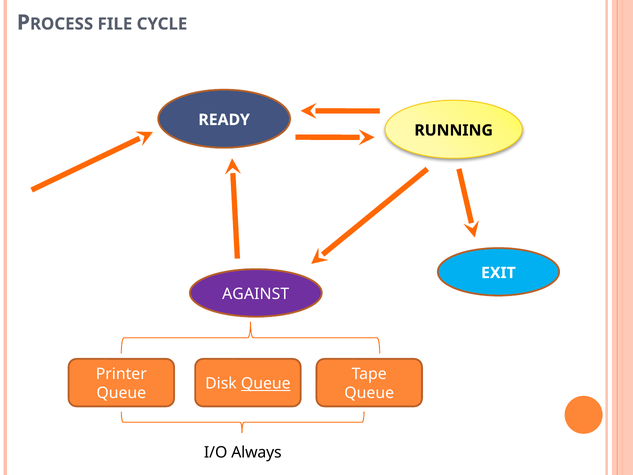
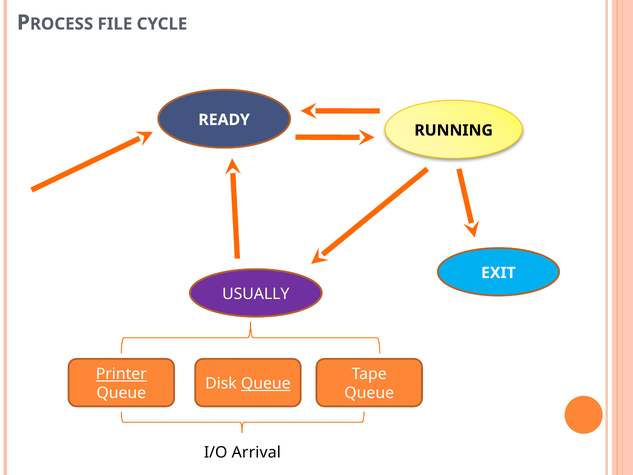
AGAINST: AGAINST -> USUALLY
Printer underline: none -> present
Always: Always -> Arrival
